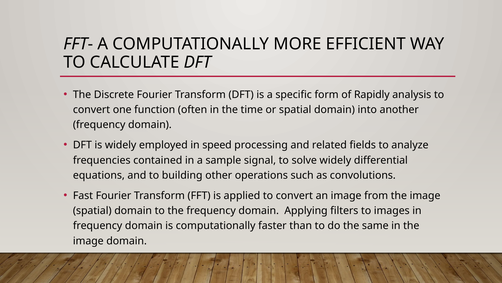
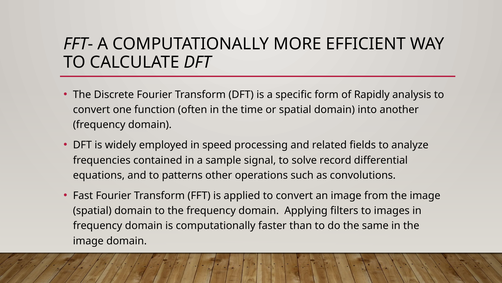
solve widely: widely -> record
building: building -> patterns
